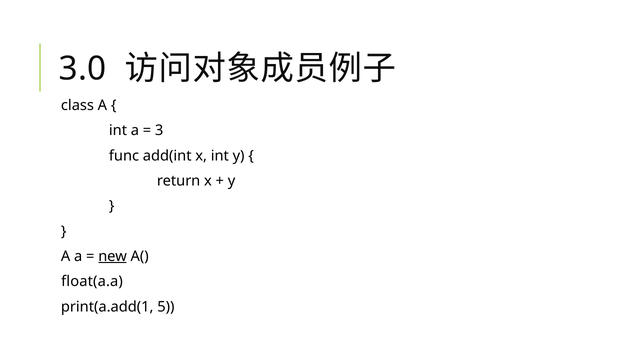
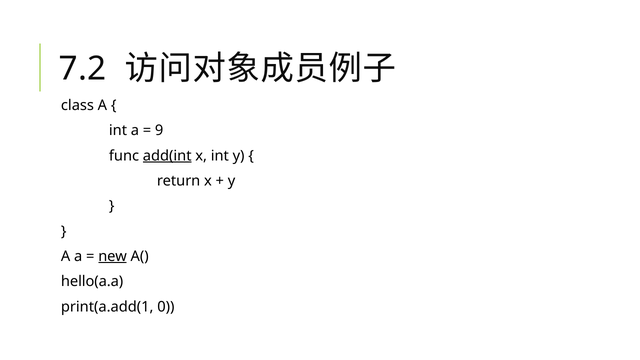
3.0: 3.0 -> 7.2
3: 3 -> 9
add(int underline: none -> present
float(a.a: float(a.a -> hello(a.a
5: 5 -> 0
